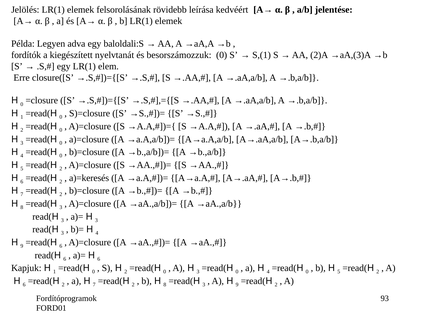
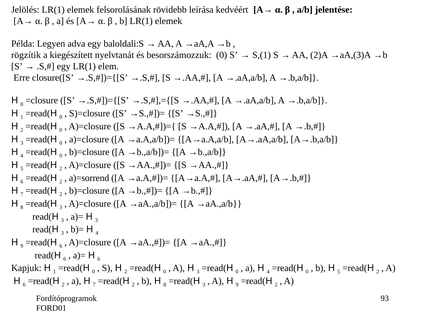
fordítók: fordítók -> rögzítik
a)=keresés: a)=keresés -> a)=sorrend
